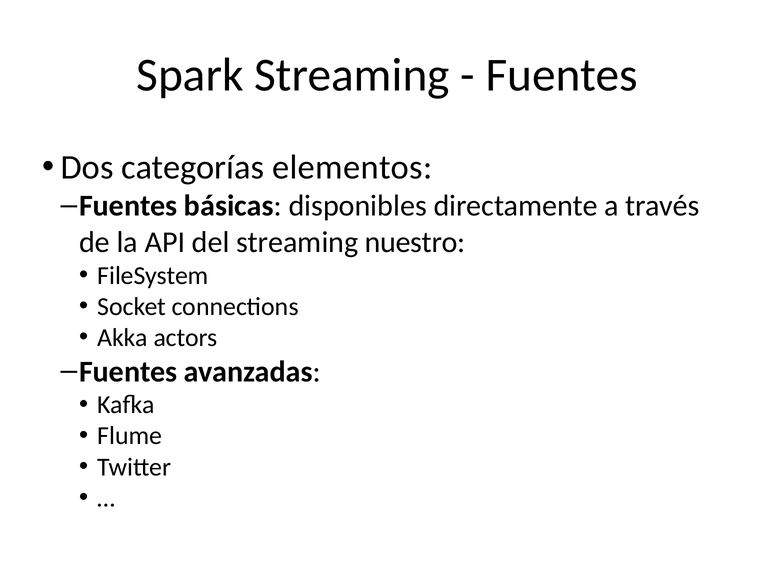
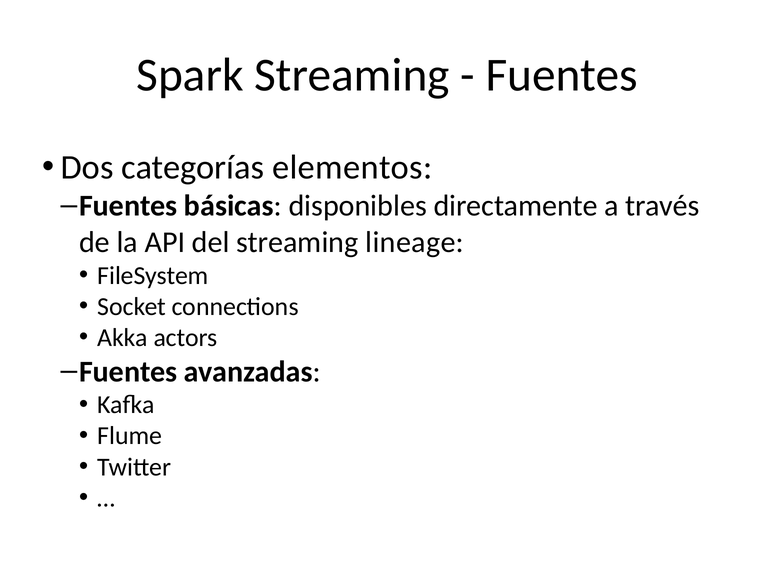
nuestro: nuestro -> lineage
